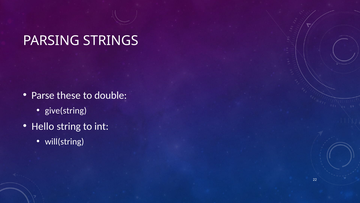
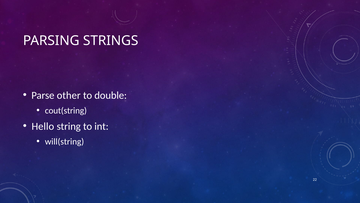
these: these -> other
give(string: give(string -> cout(string
